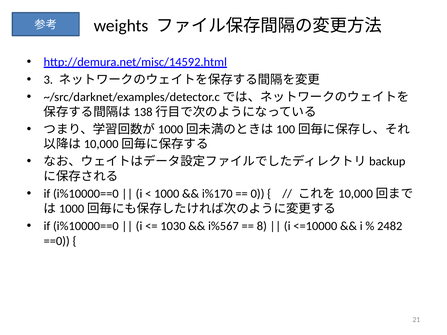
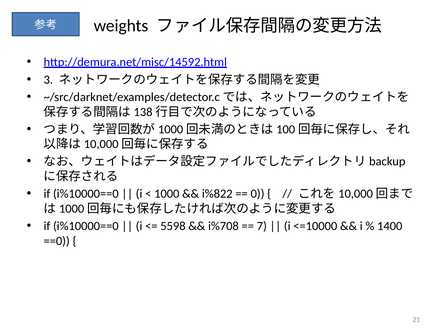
i%170: i%170 -> i%822
1030: 1030 -> 5598
i%567: i%567 -> i%708
8: 8 -> 7
2482: 2482 -> 1400
